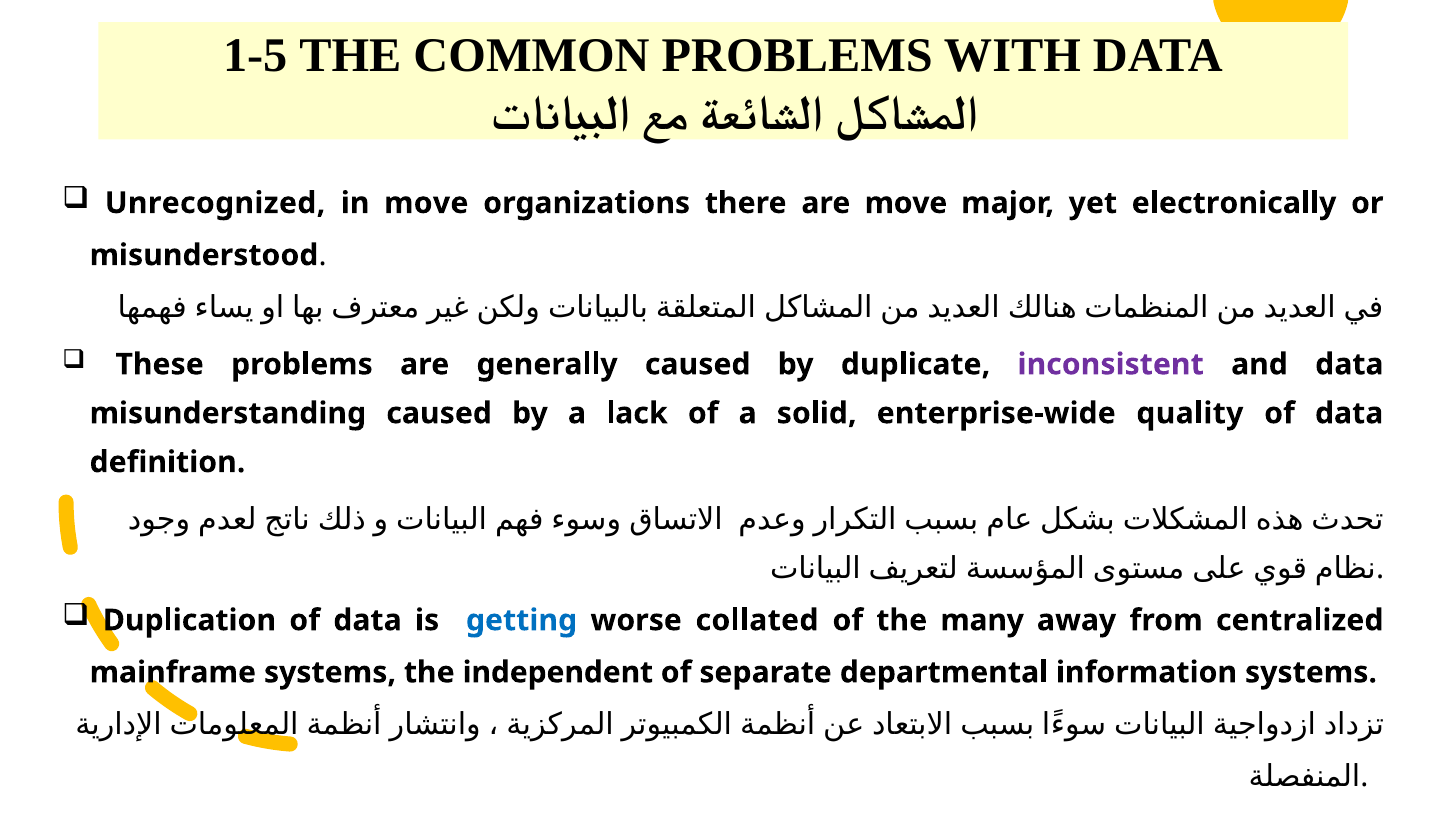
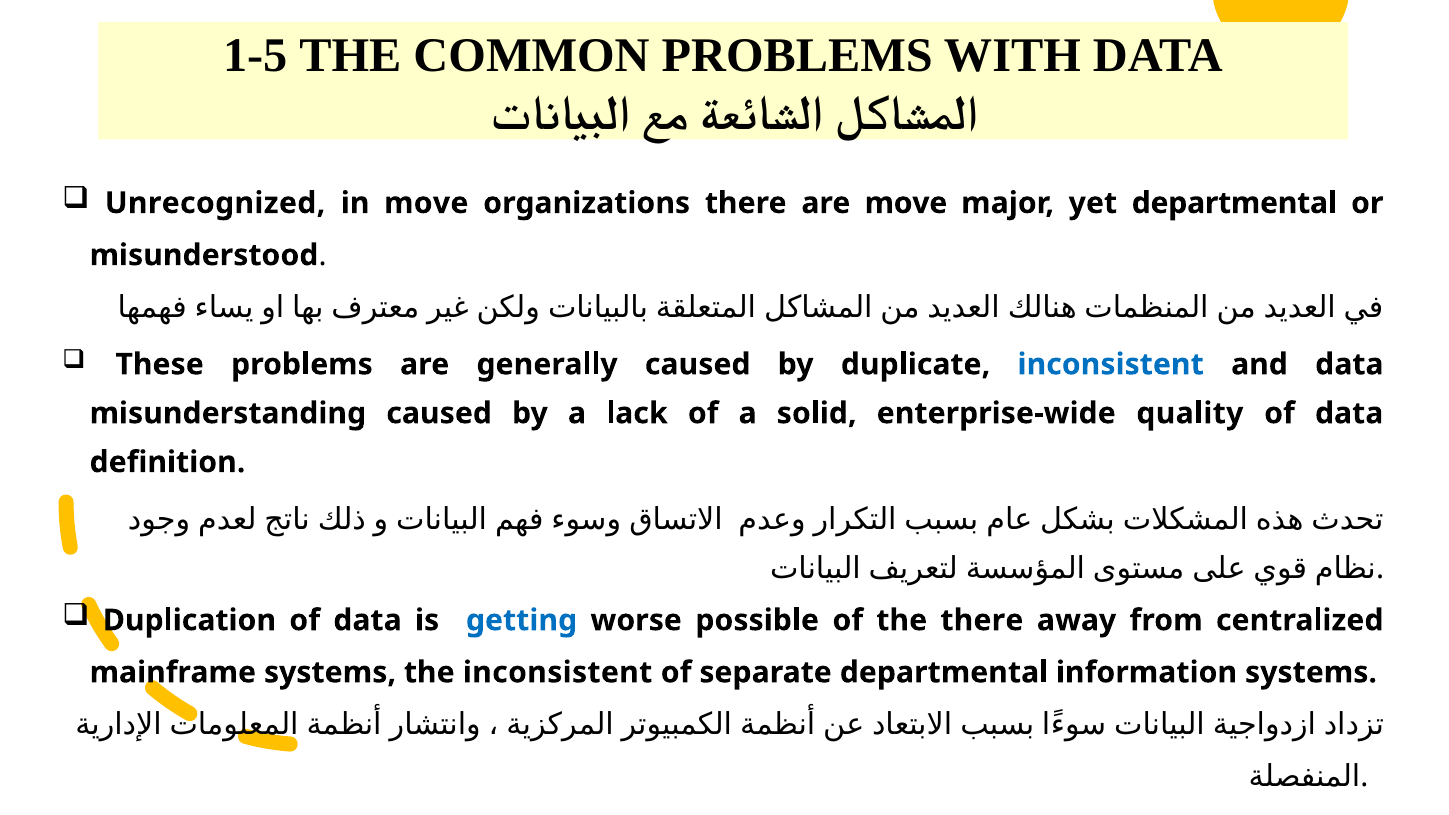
yet electronically: electronically -> departmental
inconsistent at (1111, 364) colour: purple -> blue
collated: collated -> possible
the many: many -> there
the independent: independent -> inconsistent
